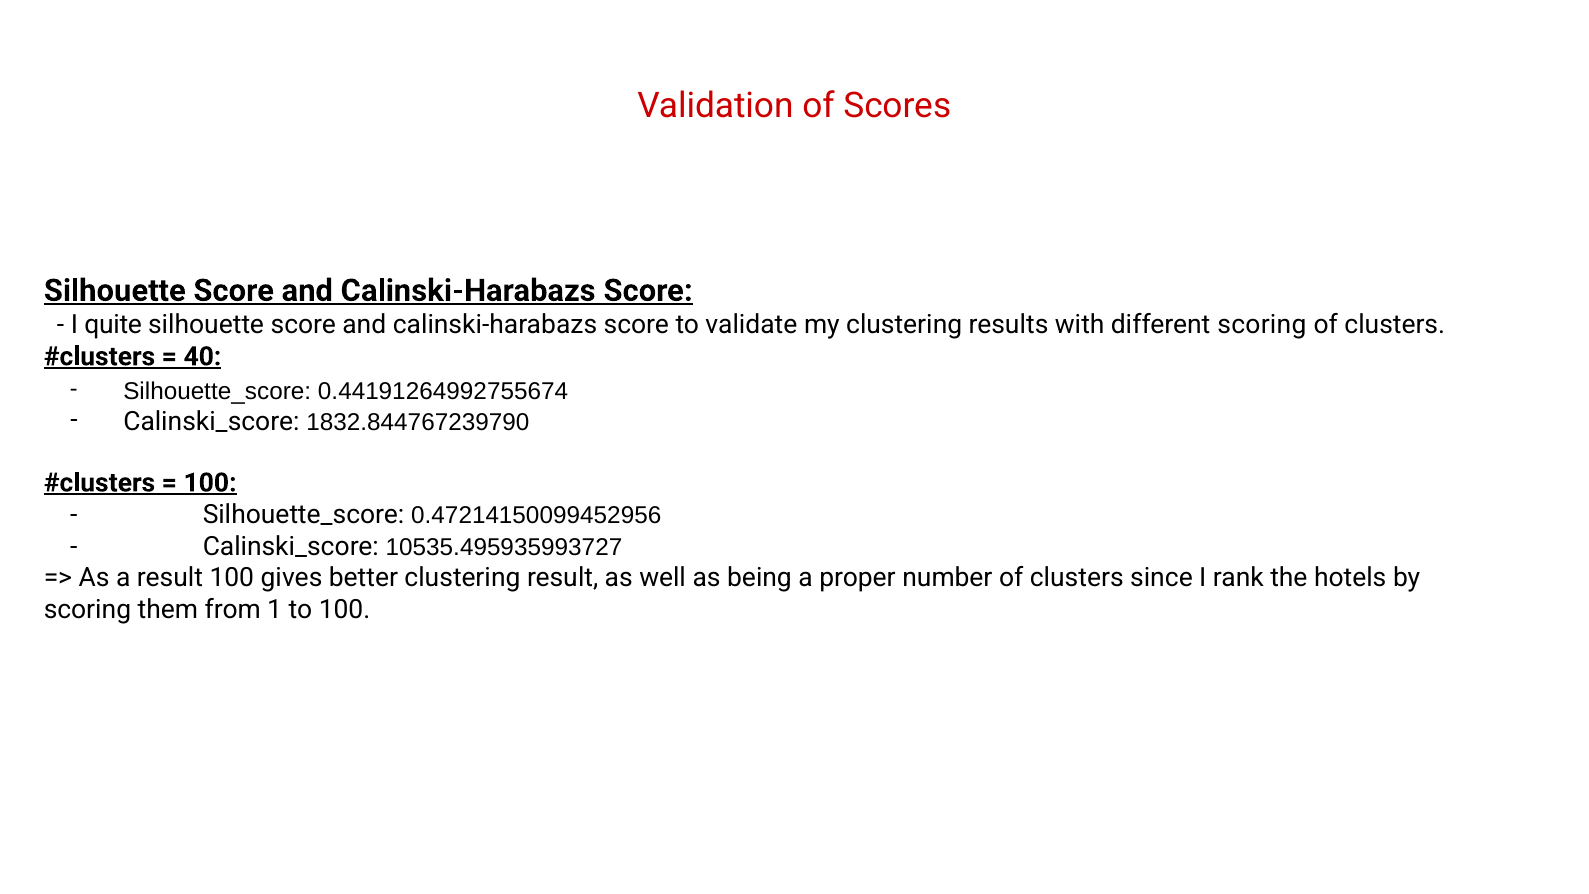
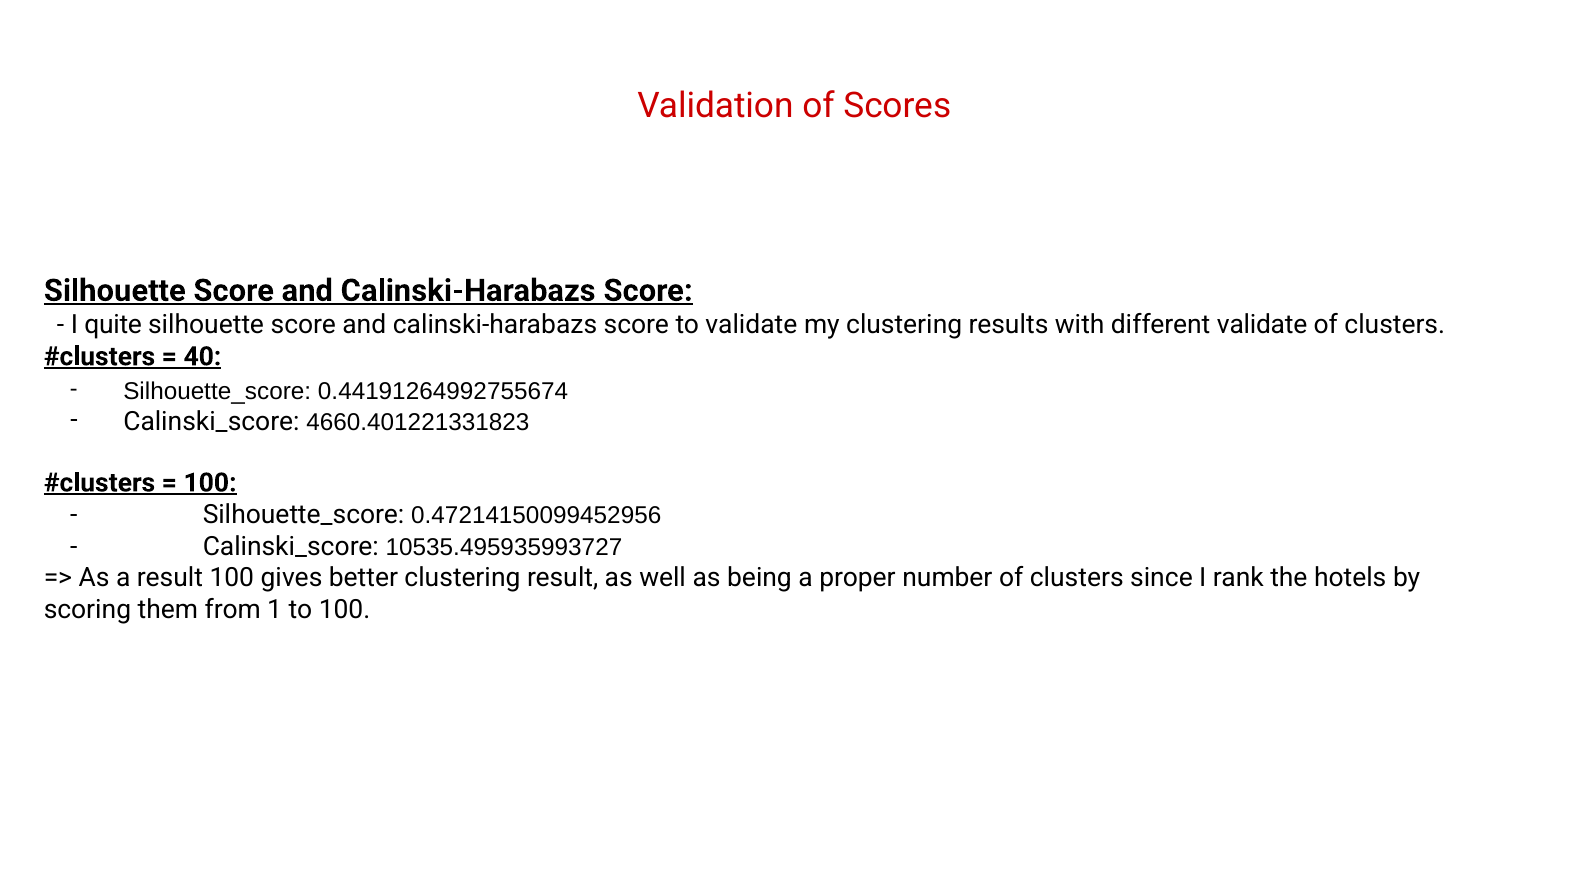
different scoring: scoring -> validate
1832.844767239790: 1832.844767239790 -> 4660.401221331823
